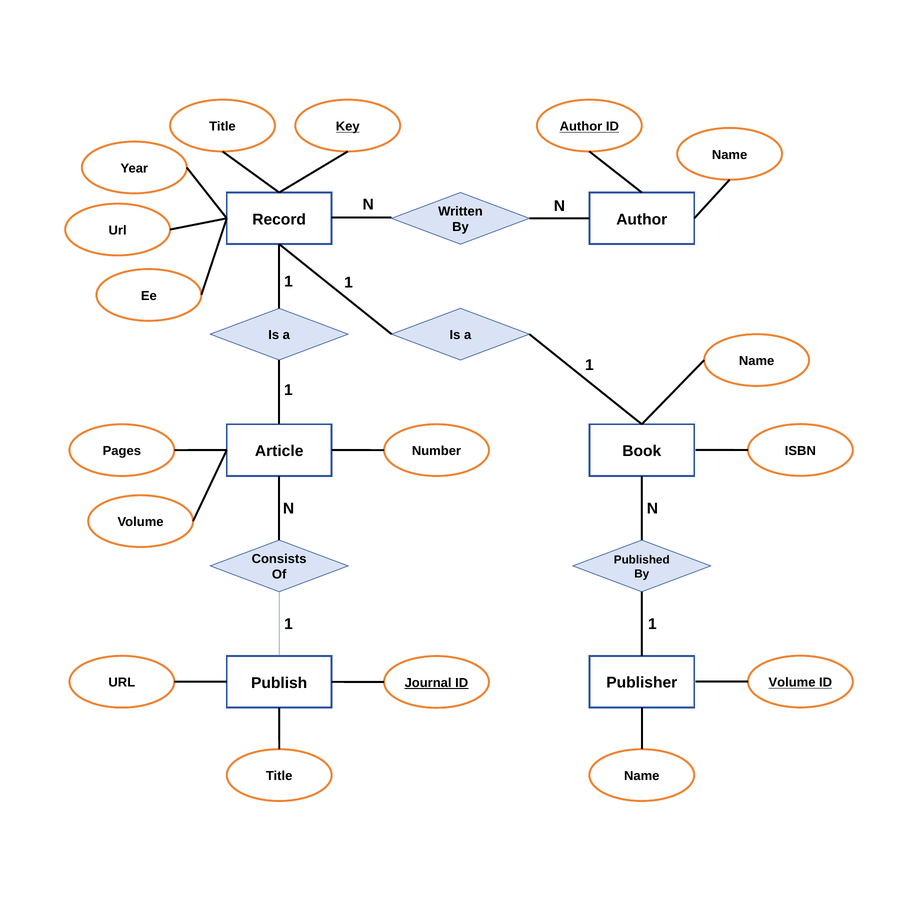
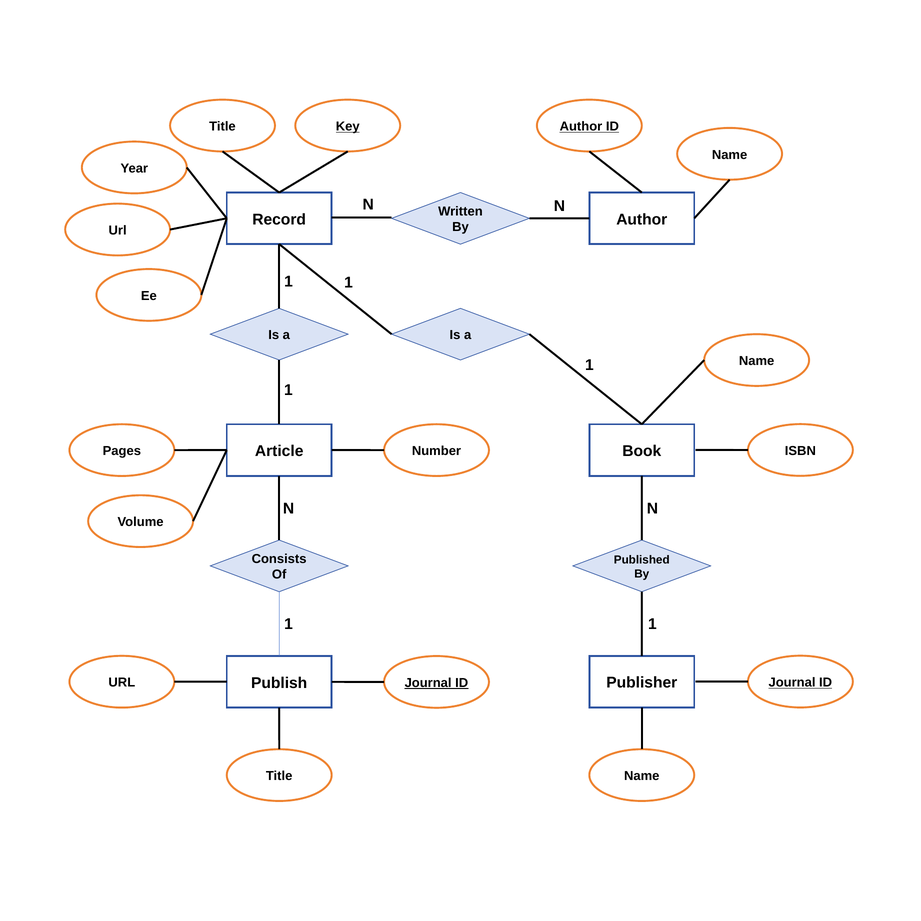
Volume at (792, 682): Volume -> Journal
